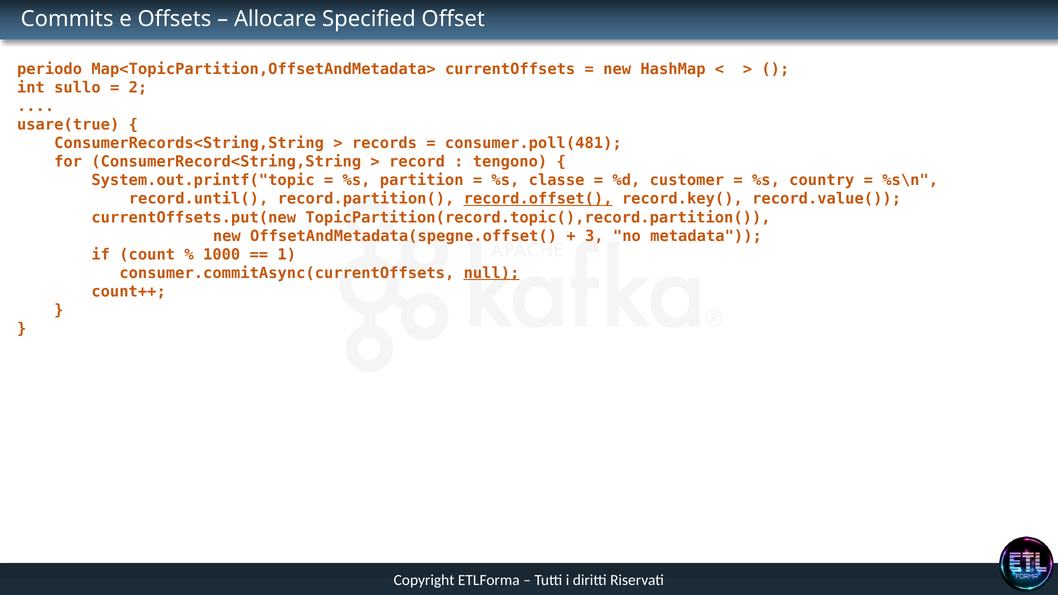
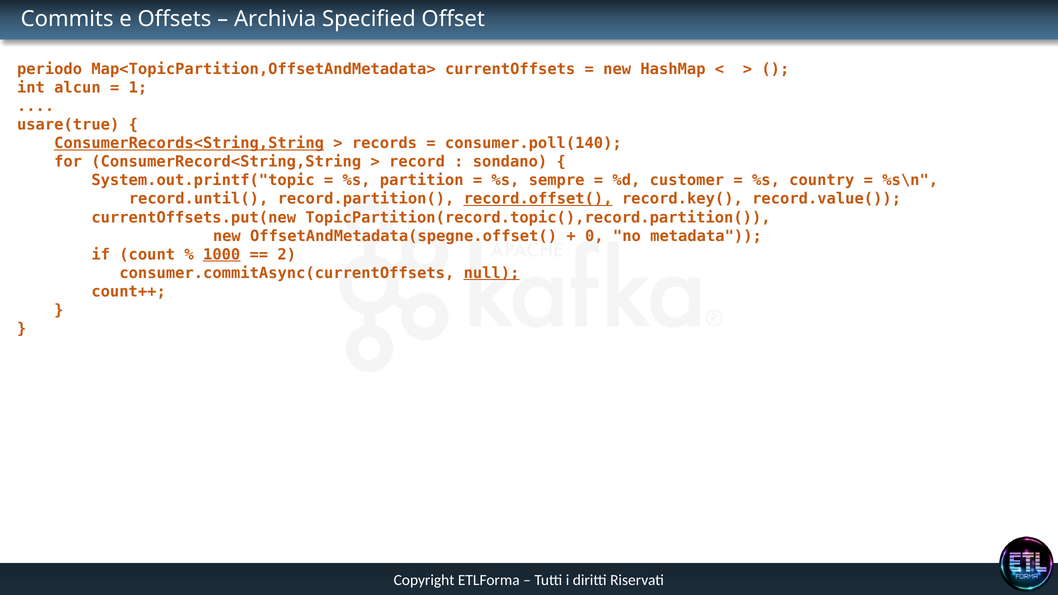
Allocare: Allocare -> Archivia
sullo: sullo -> alcun
2: 2 -> 1
ConsumerRecords<String,String underline: none -> present
consumer.poll(481: consumer.poll(481 -> consumer.poll(140
tengono: tengono -> sondano
classe: classe -> sempre
3: 3 -> 0
1000 underline: none -> present
1: 1 -> 2
